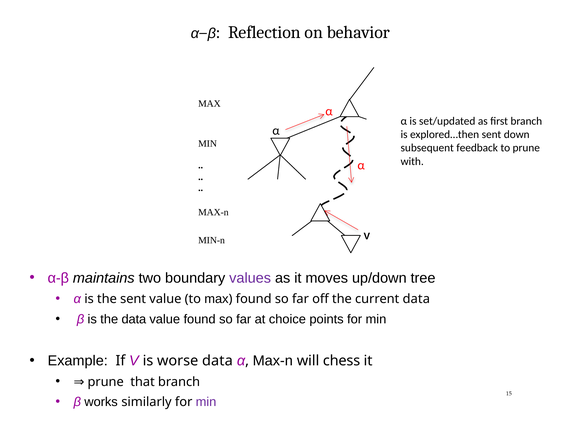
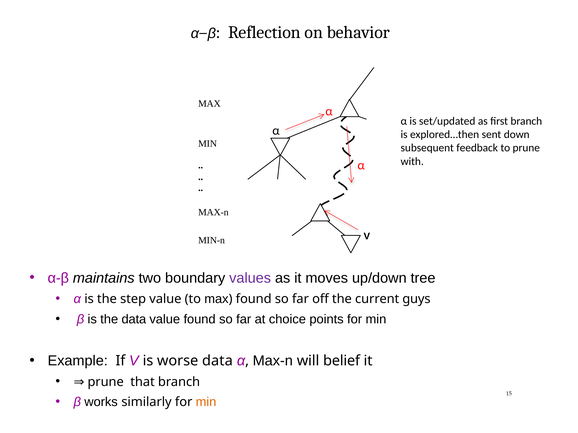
the sent: sent -> step
current data: data -> guys
chess: chess -> belief
min at (206, 402) colour: purple -> orange
